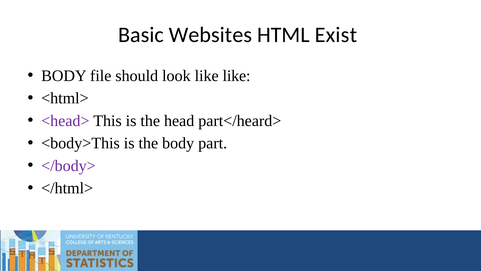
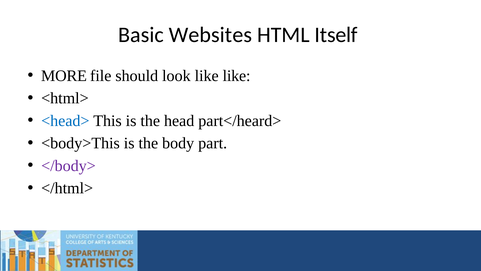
Exist: Exist -> Itself
BODY at (64, 76): BODY -> MORE
<head> colour: purple -> blue
